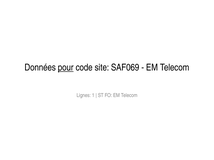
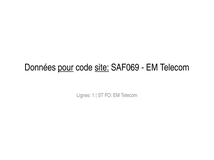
site underline: none -> present
